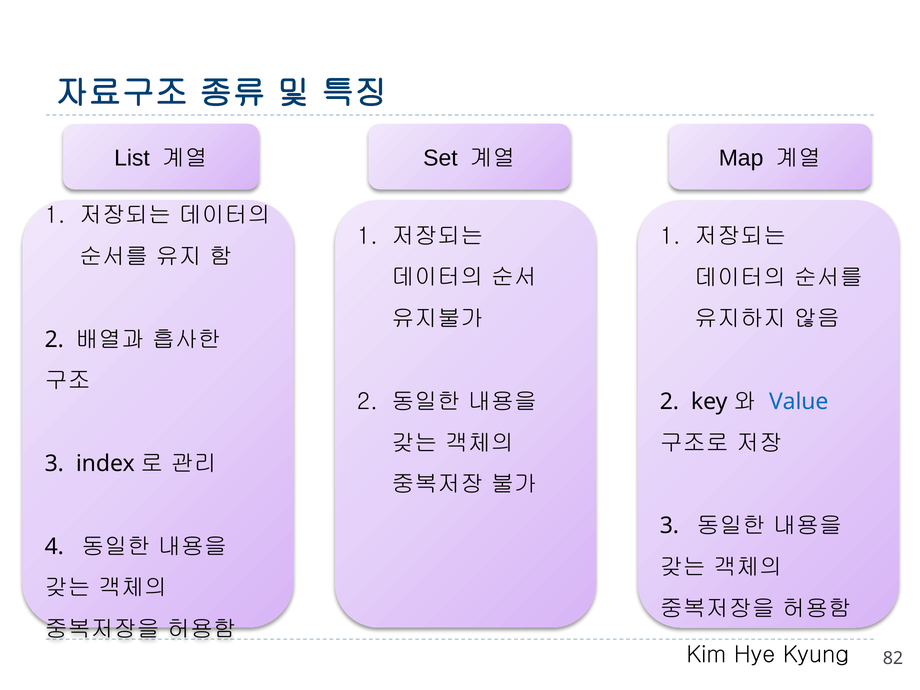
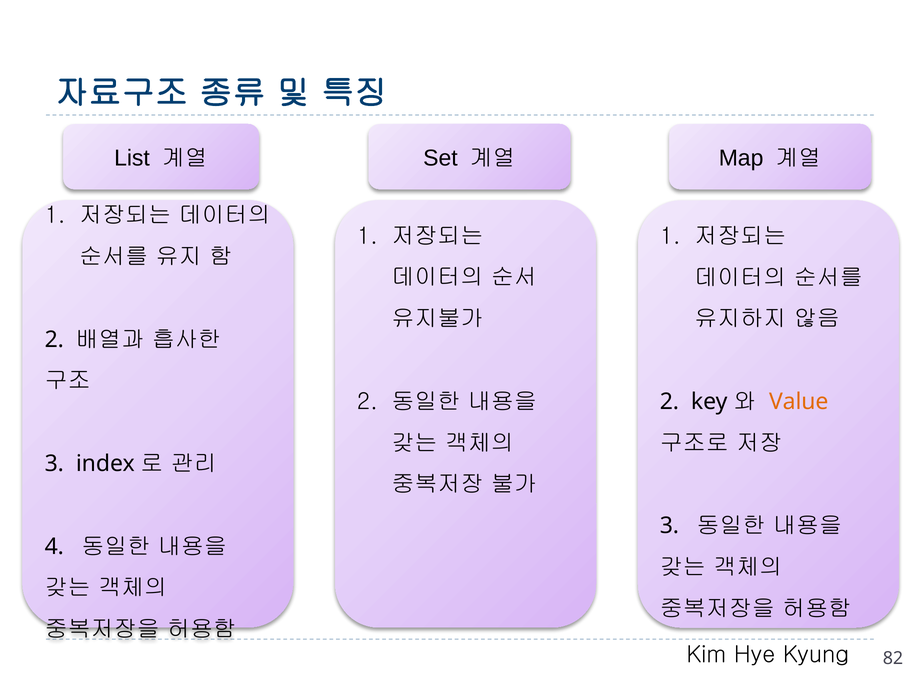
Value colour: blue -> orange
